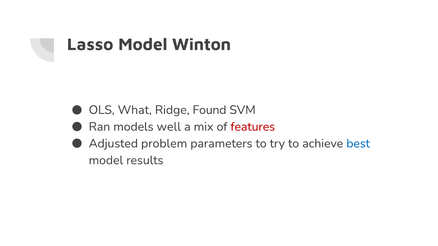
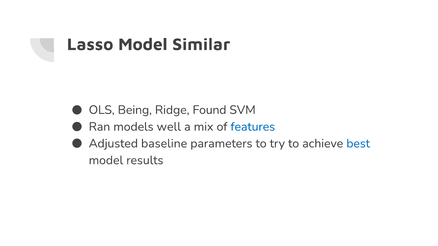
Winton: Winton -> Similar
What: What -> Being
features colour: red -> blue
problem: problem -> baseline
